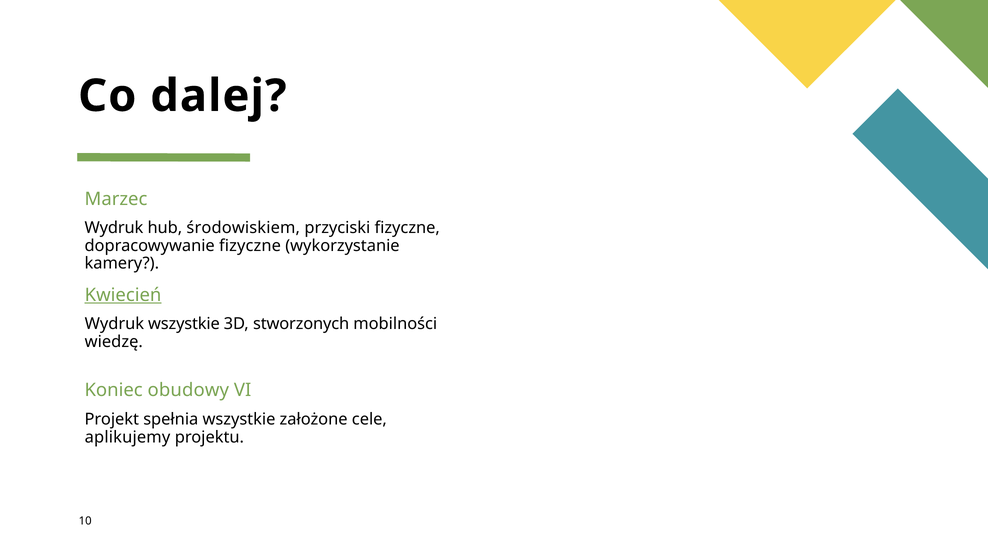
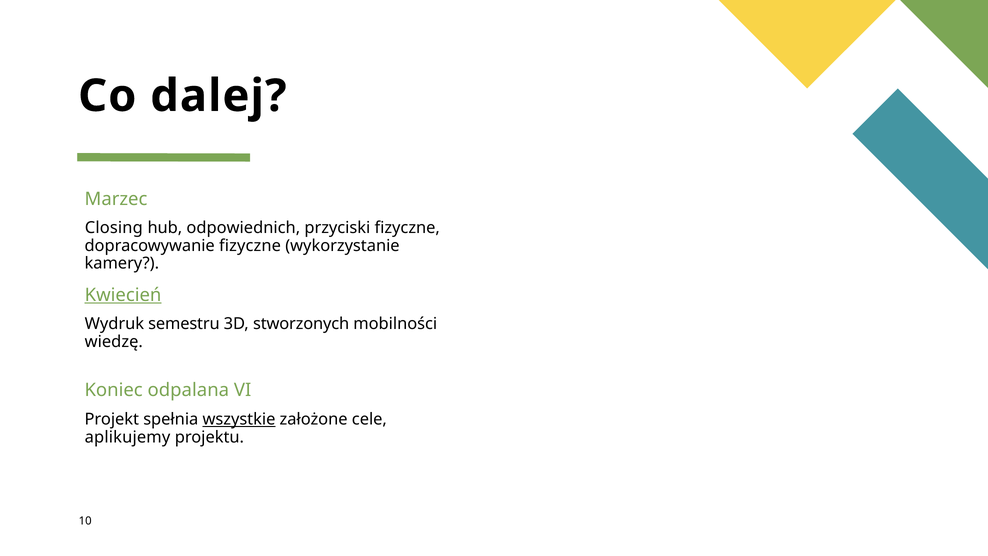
Wydruk at (114, 228): Wydruk -> Closing
środowiskiem: środowiskiem -> odpowiednich
Wydruk wszystkie: wszystkie -> semestru
obudowy: obudowy -> odpalana
wszystkie at (239, 419) underline: none -> present
